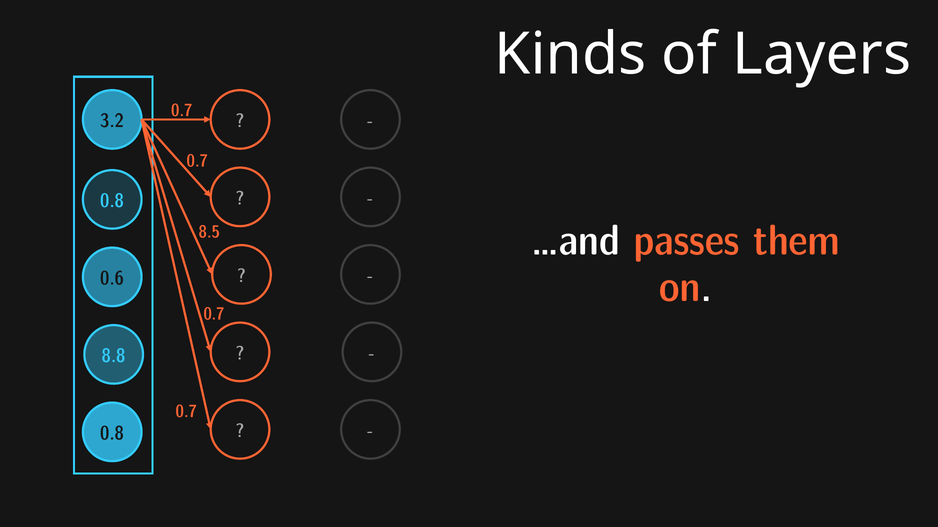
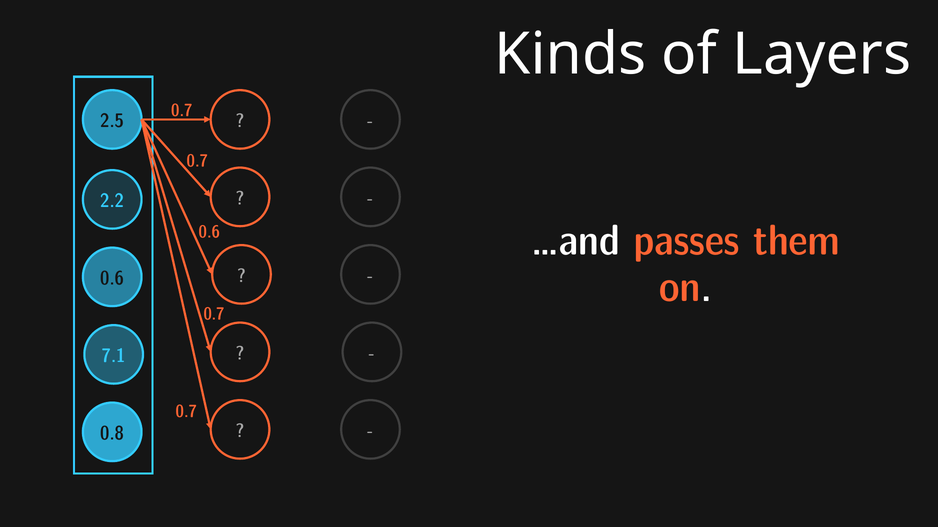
3.2: 3.2 -> 2.5
0.8 at (112, 201): 0.8 -> 2.2
8.5 at (209, 232): 8.5 -> 0.6
8.8: 8.8 -> 7.1
